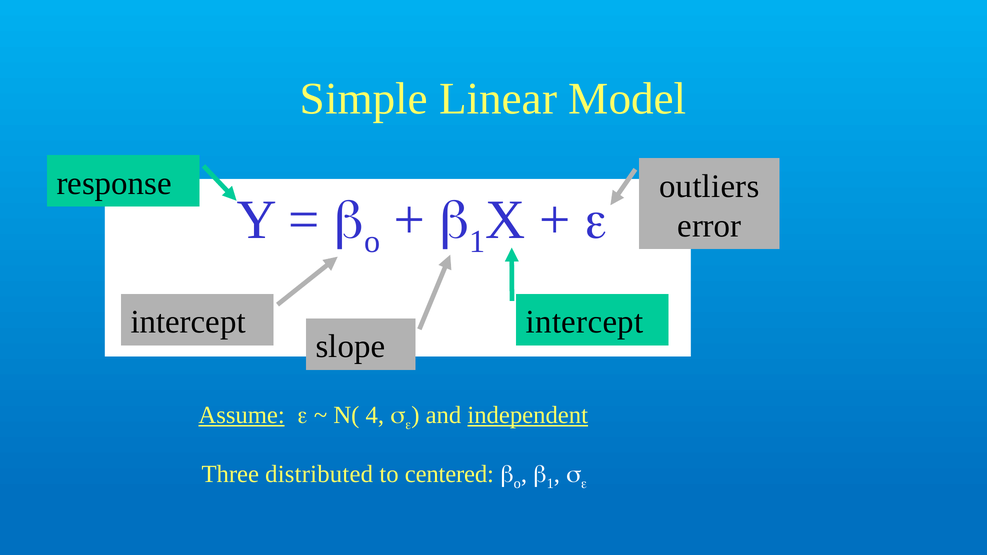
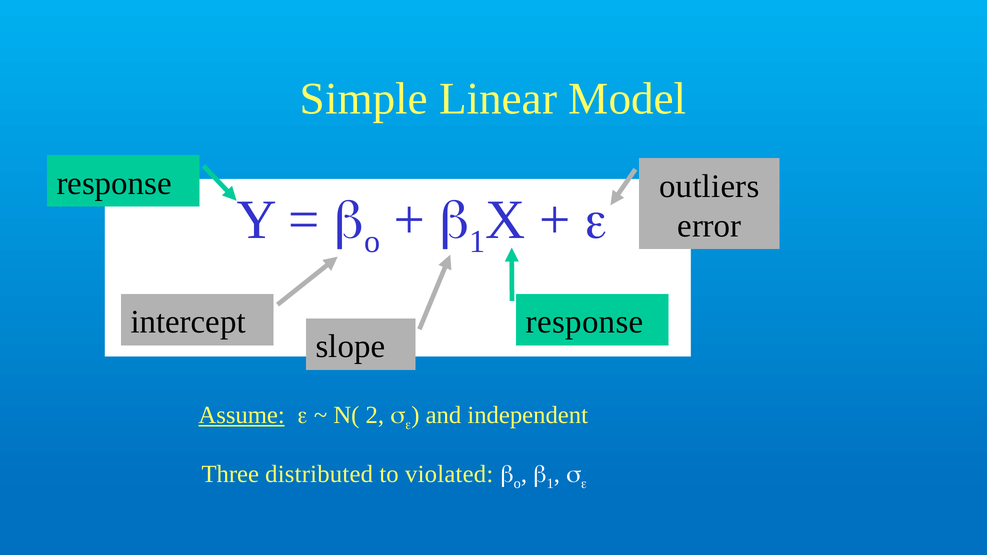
intercept at (585, 322): intercept -> response
4: 4 -> 2
independent underline: present -> none
centered: centered -> violated
